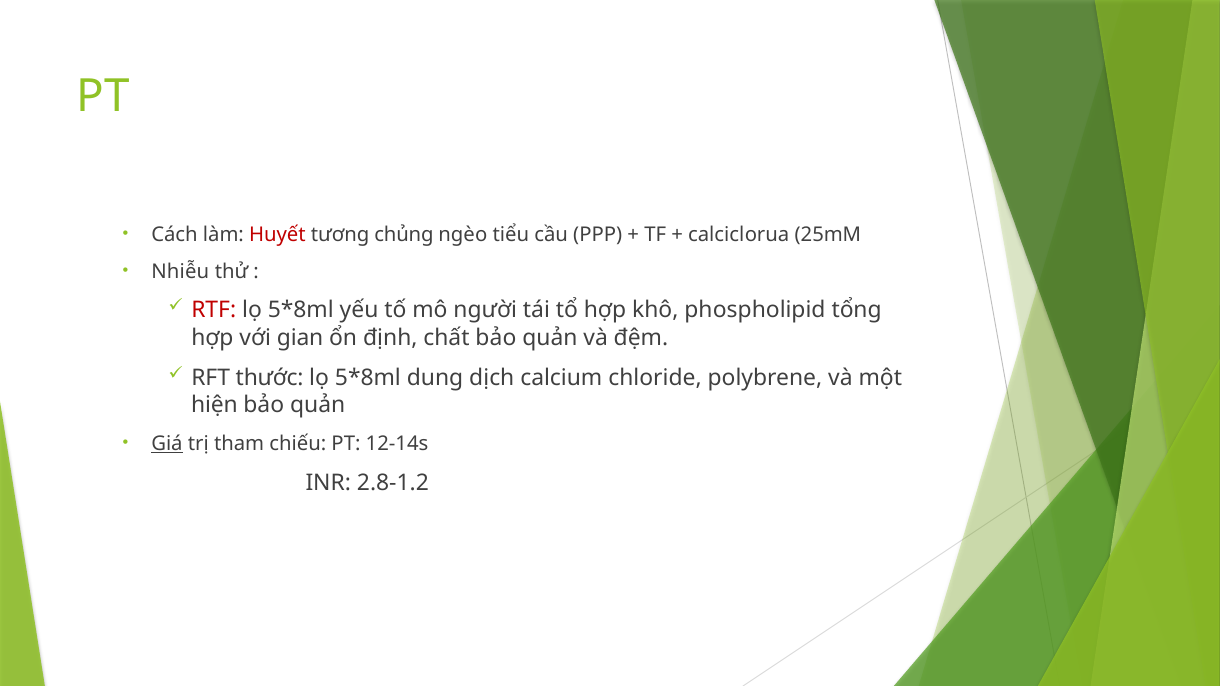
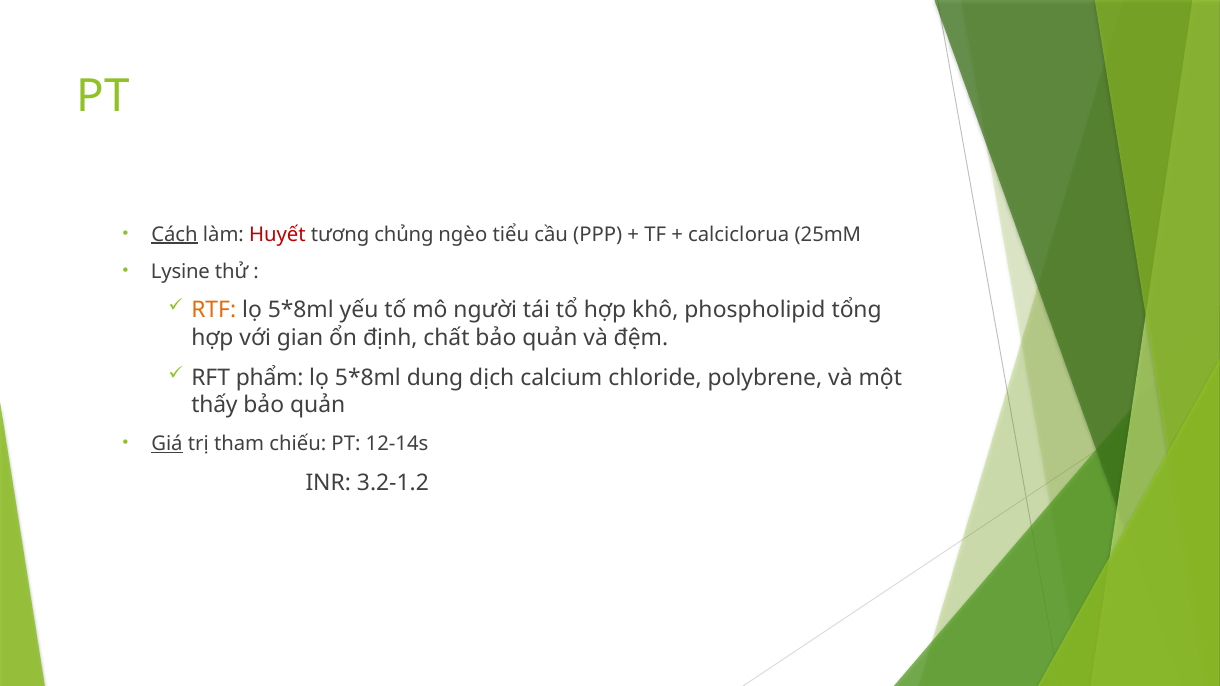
Cách underline: none -> present
Nhiễu: Nhiễu -> Lysine
RTF colour: red -> orange
thước: thước -> phẩm
hiện: hiện -> thấy
2.8-1.2: 2.8-1.2 -> 3.2-1.2
